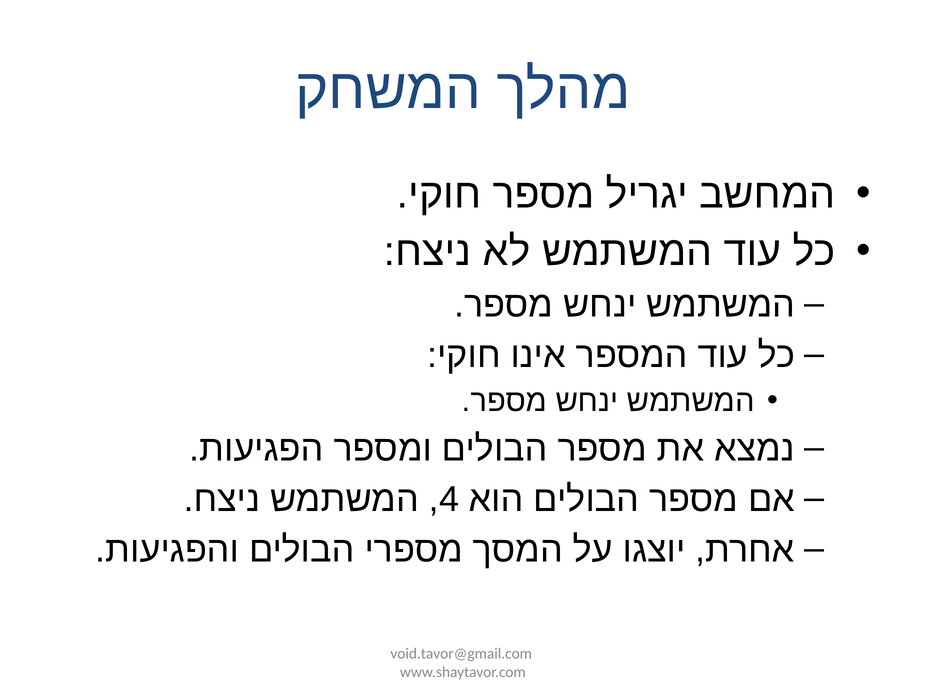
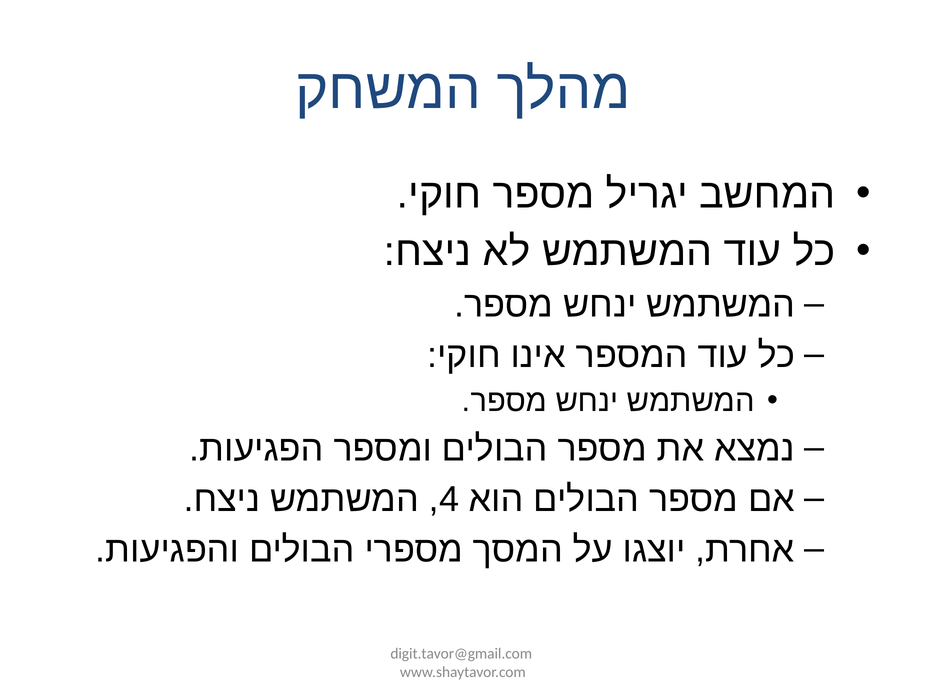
void.tavor@gmail.com: void.tavor@gmail.com -> digit.tavor@gmail.com
